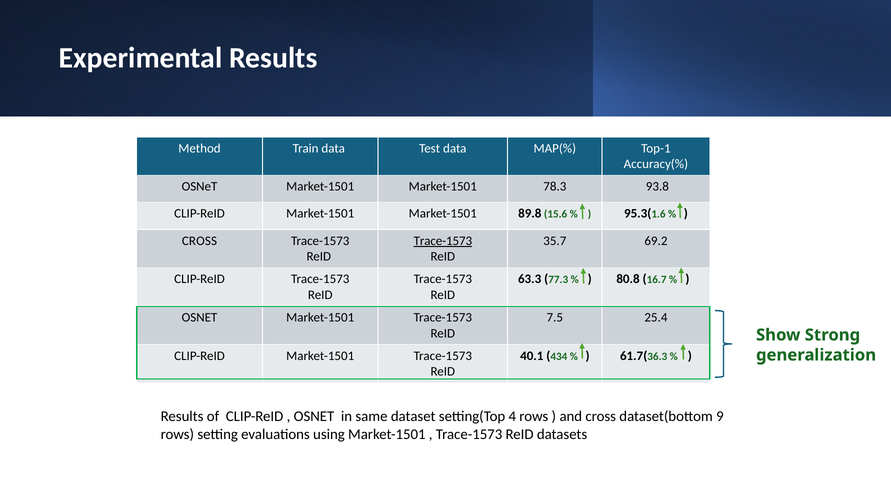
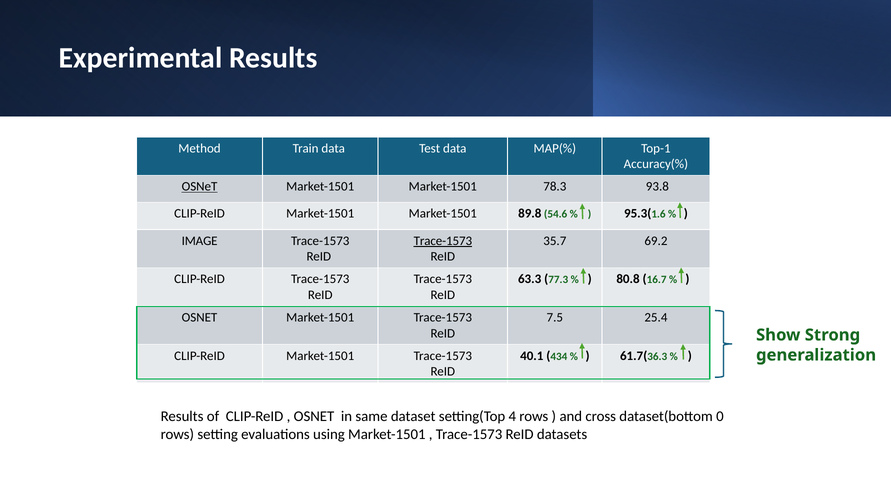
OSNeT at (200, 187) underline: none -> present
15.6: 15.6 -> 54.6
CROSS at (199, 241): CROSS -> IMAGE
9: 9 -> 0
